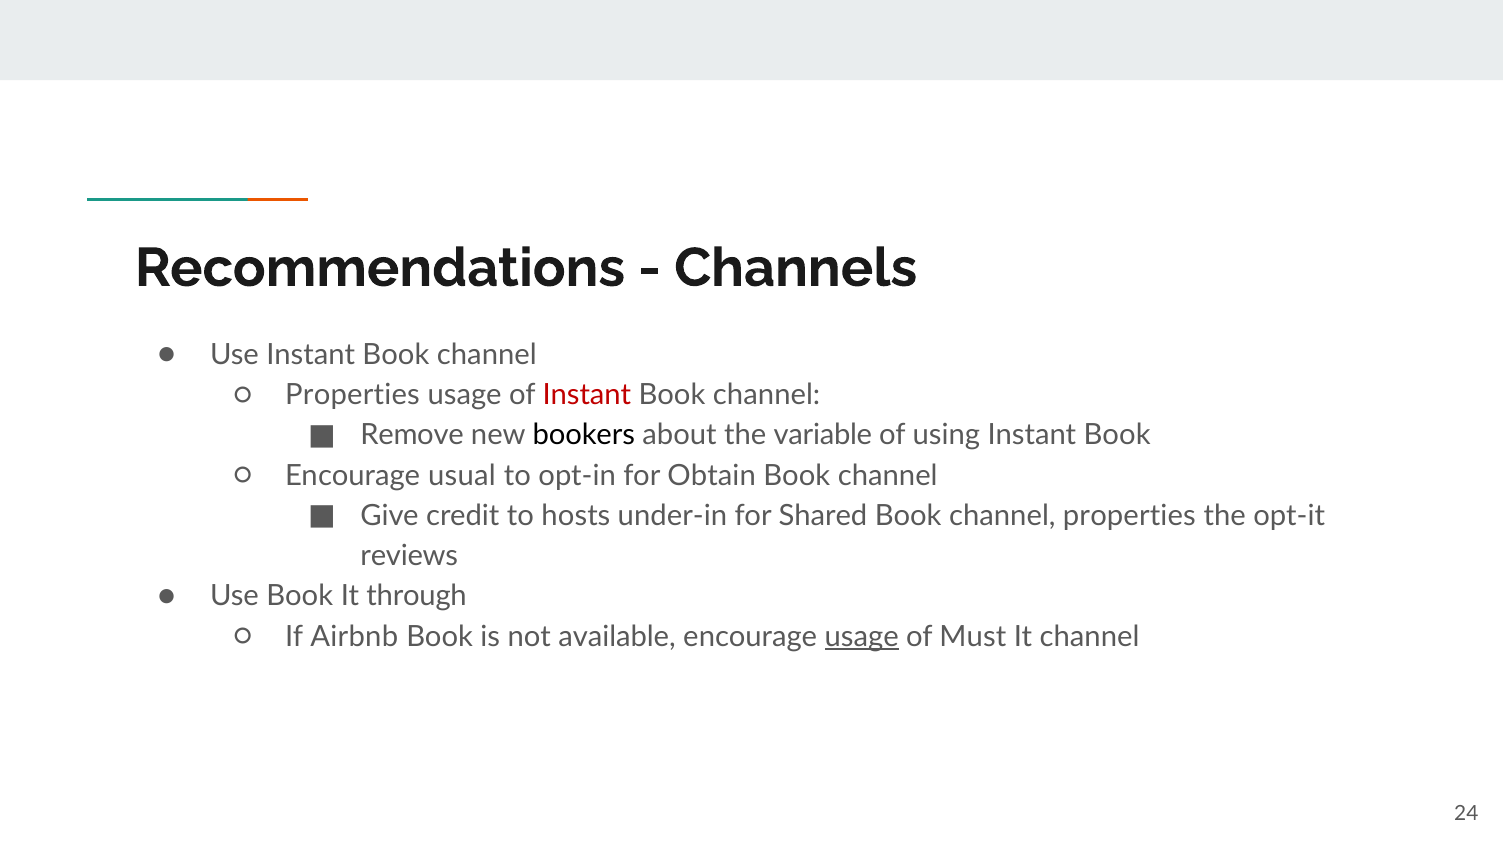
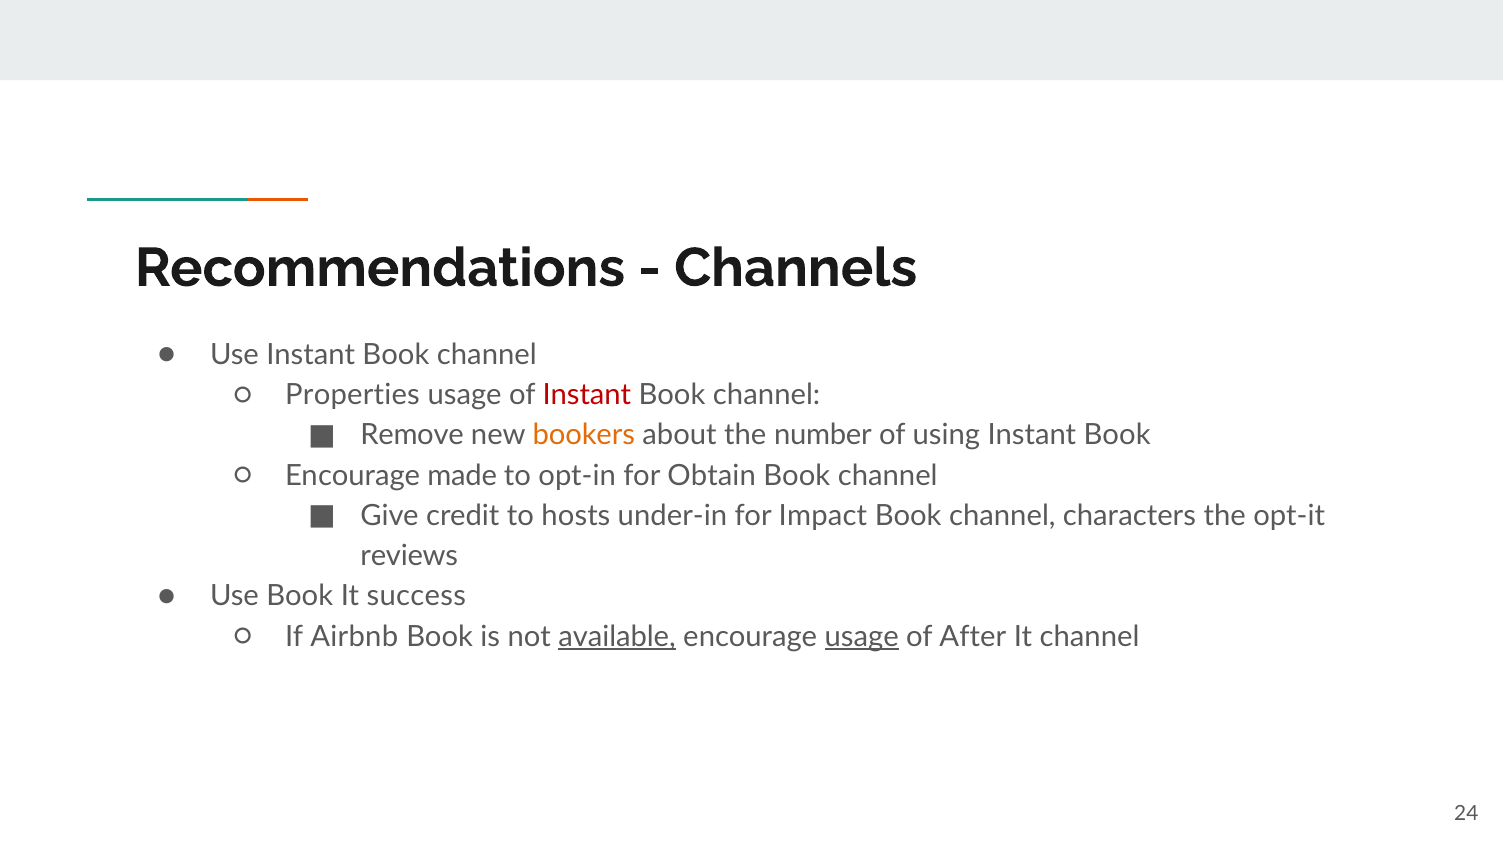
bookers colour: black -> orange
variable: variable -> number
usual: usual -> made
Shared: Shared -> Impact
channel properties: properties -> characters
through: through -> success
available underline: none -> present
Must: Must -> After
